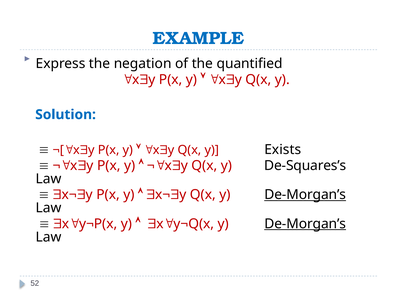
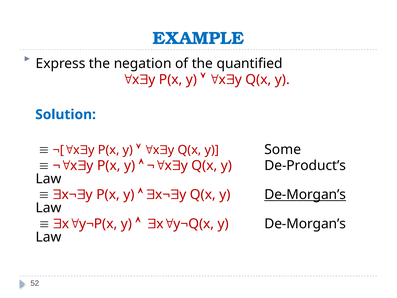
Exists: Exists -> Some
De-Squares’s: De-Squares’s -> De-Product’s
De-Morgan’s at (305, 224) underline: present -> none
